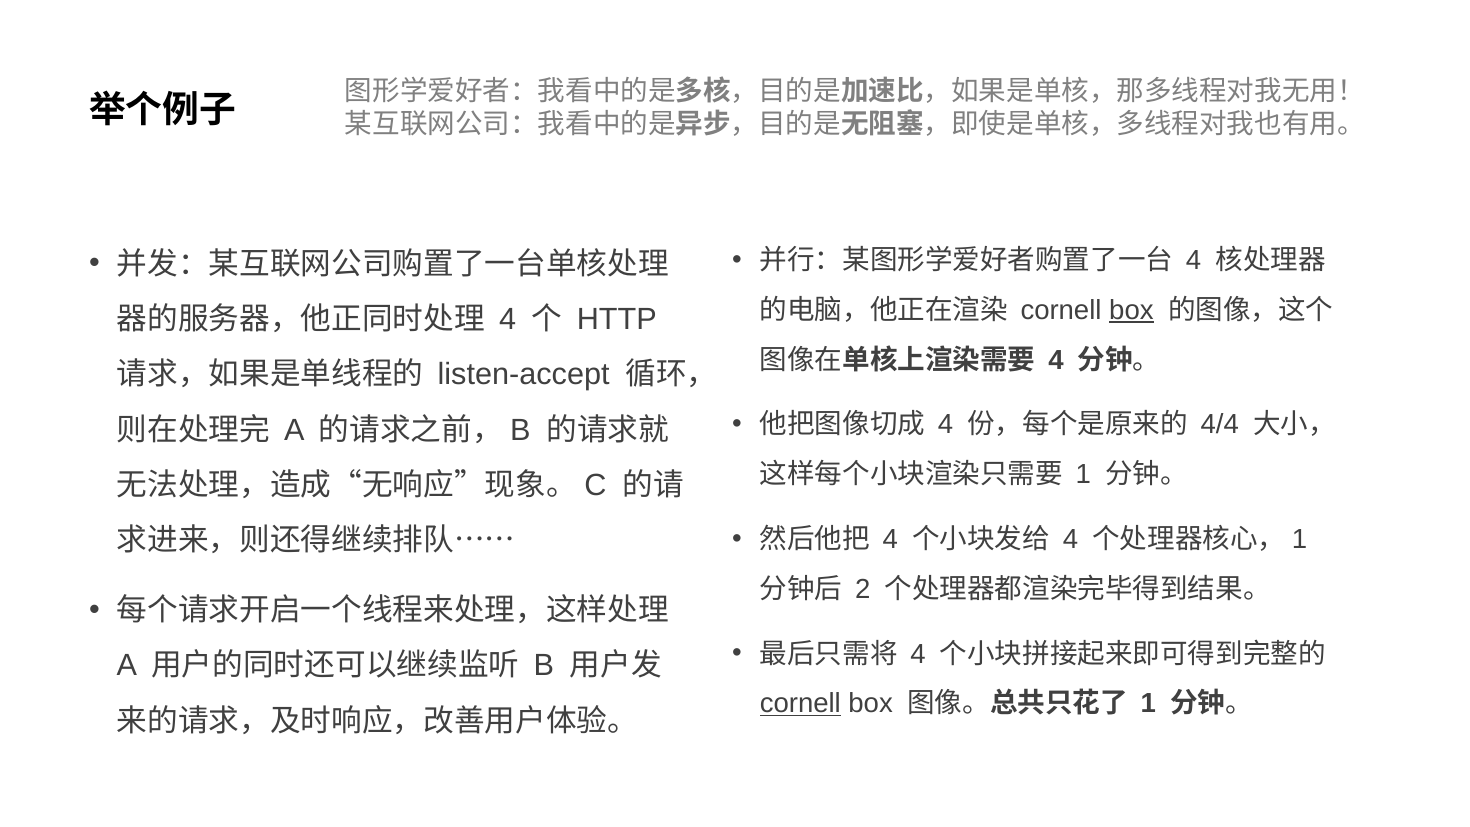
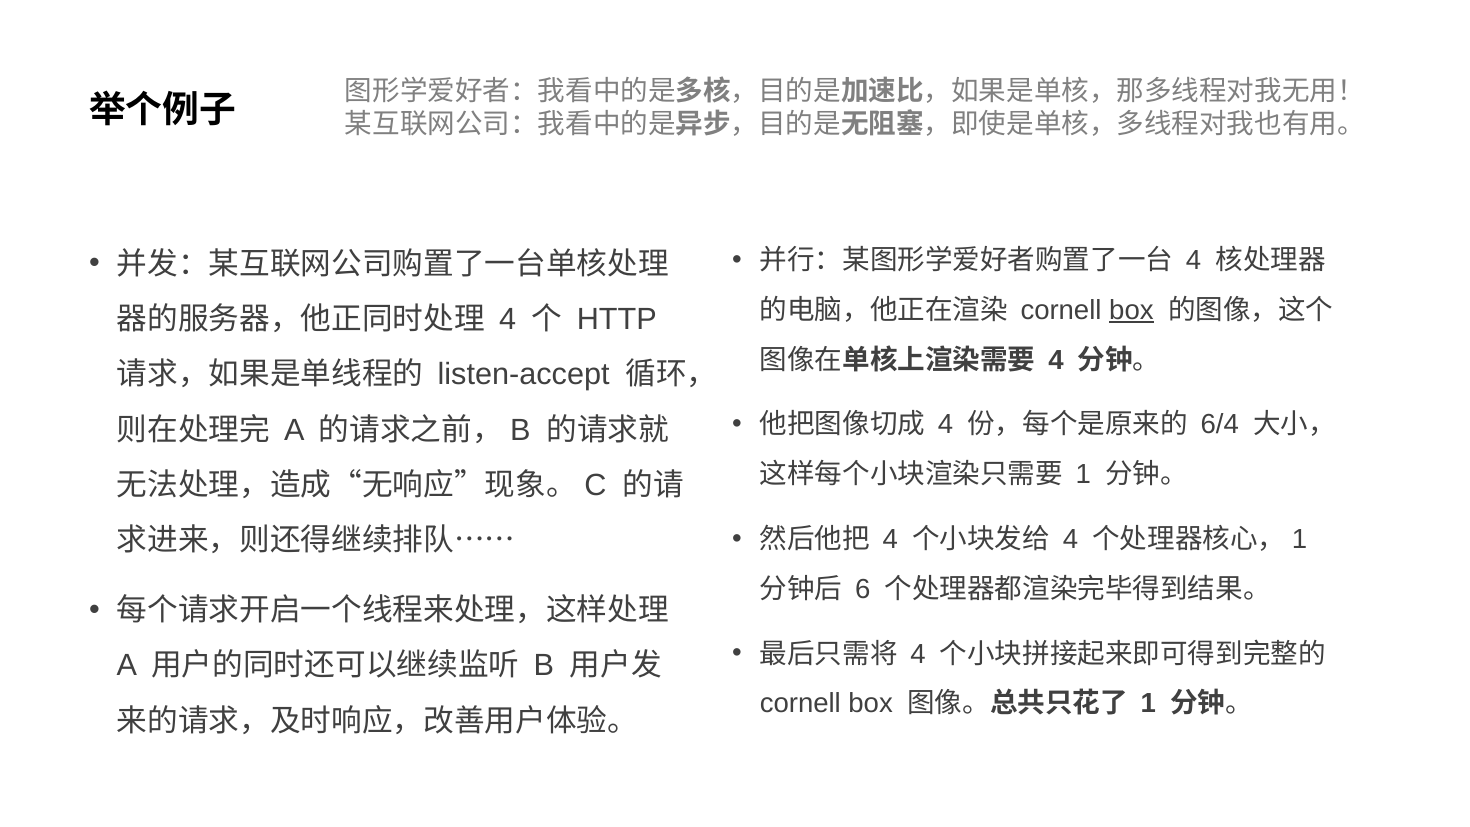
4/4: 4/4 -> 6/4
2: 2 -> 6
cornell at (800, 703) underline: present -> none
